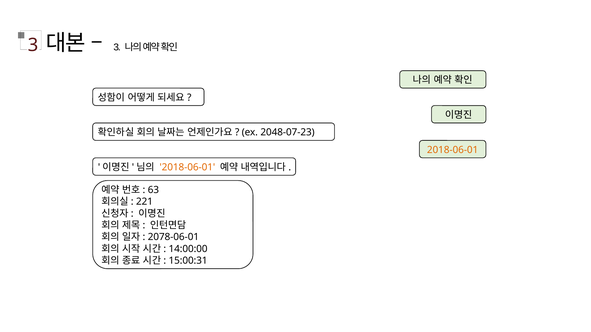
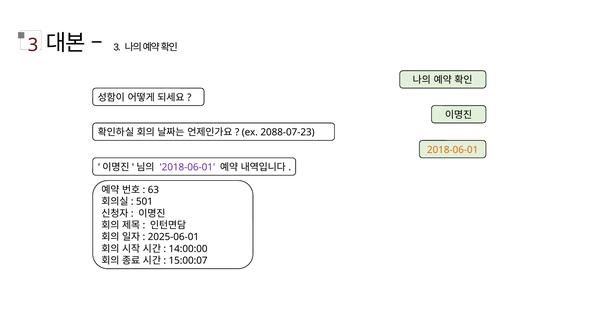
2048-07-23: 2048-07-23 -> 2088-07-23
2018-06-01 at (187, 167) colour: orange -> purple
221: 221 -> 501
2078-06-01: 2078-06-01 -> 2025-06-01
15:00:31: 15:00:31 -> 15:00:07
